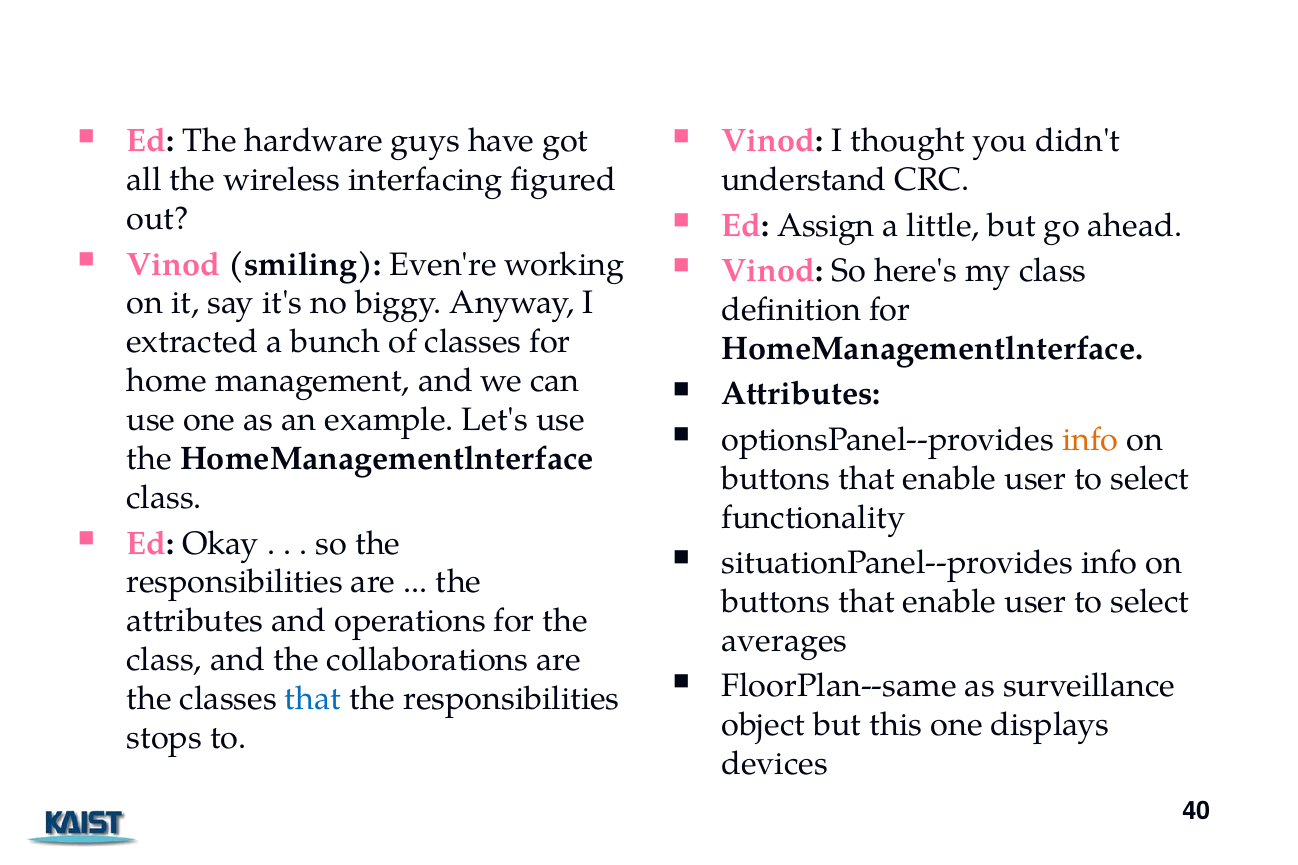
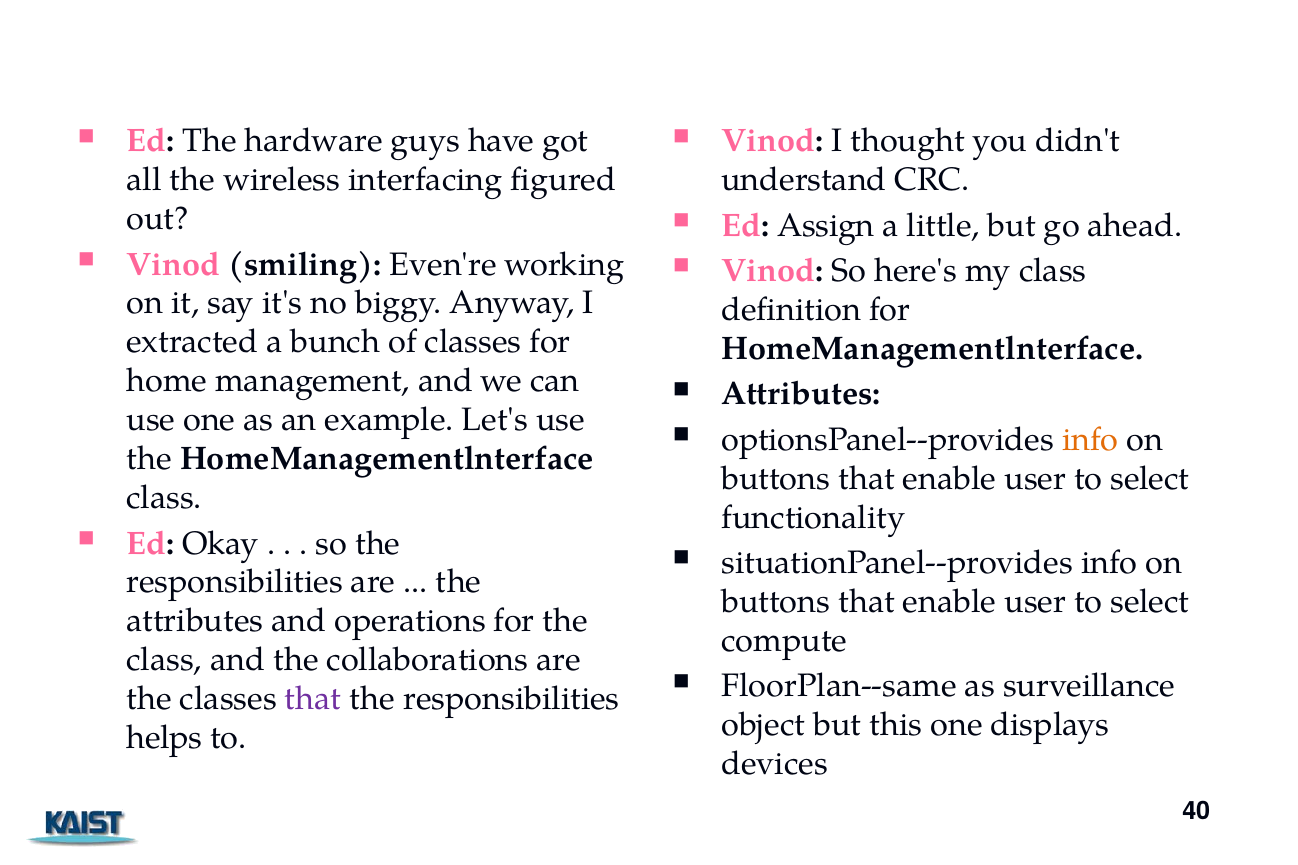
averages: averages -> compute
that at (313, 699) colour: blue -> purple
stops: stops -> helps
